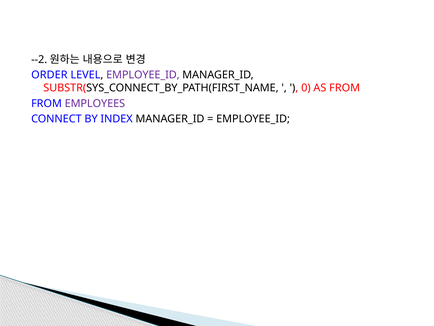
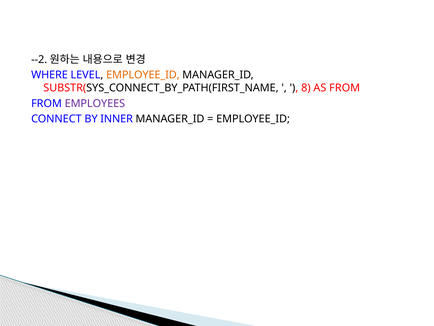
ORDER: ORDER -> WHERE
EMPLOYEE_ID at (143, 75) colour: purple -> orange
0: 0 -> 8
INDEX: INDEX -> INNER
